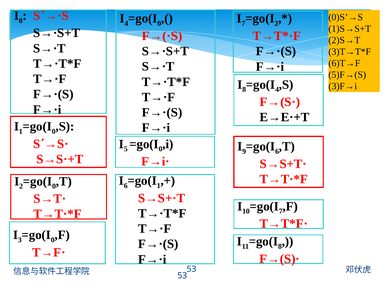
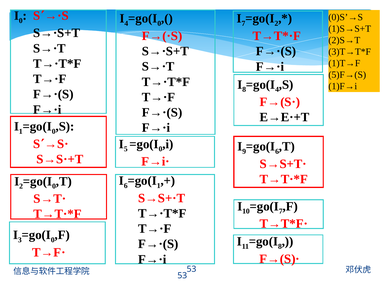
6)T→F: 6)T→F -> 1)T→F
3)F→i: 3)F→i -> 1)F→i
